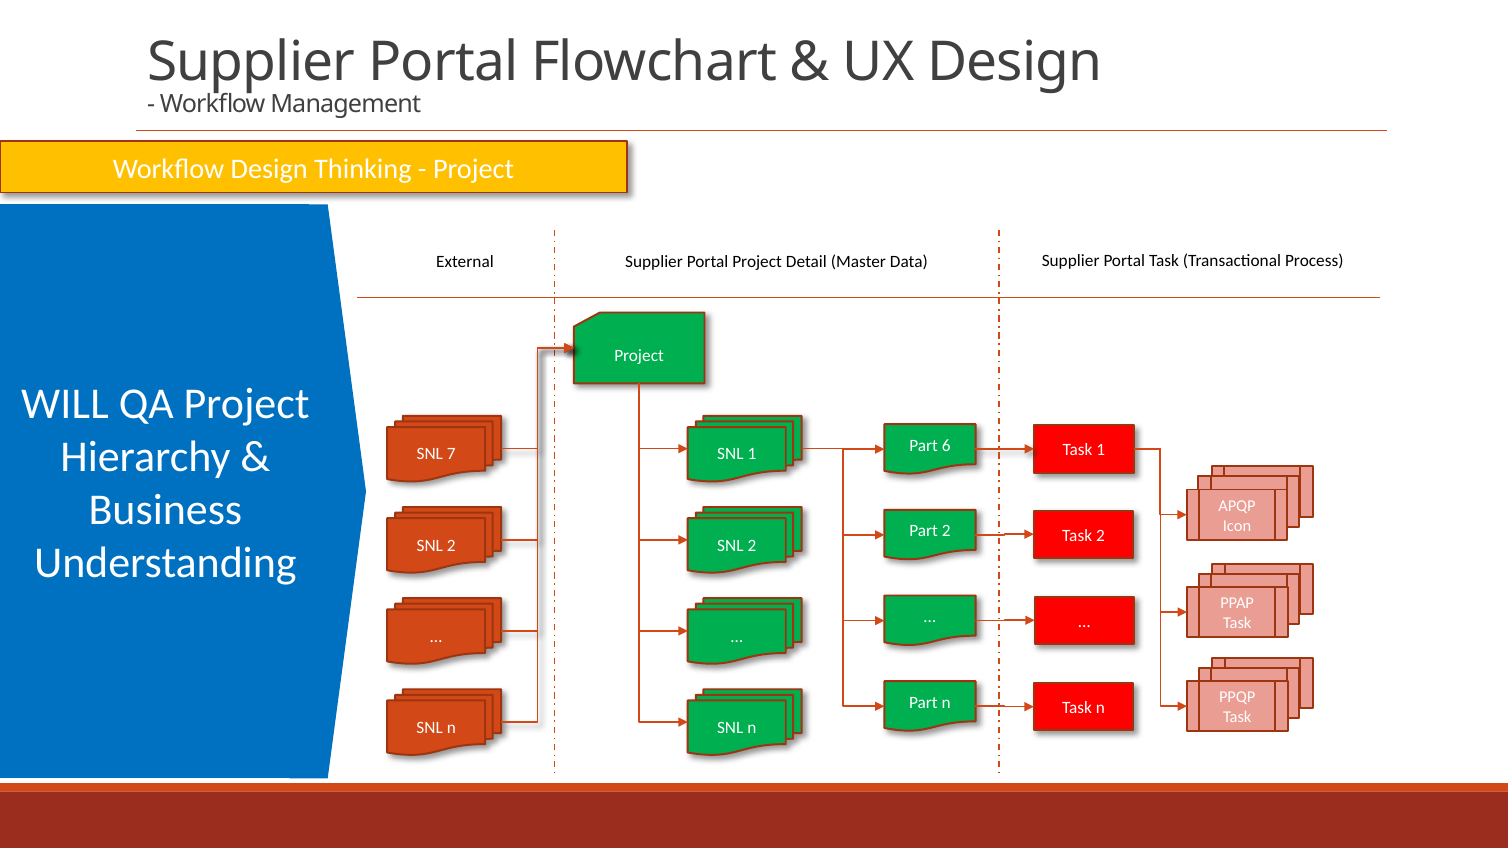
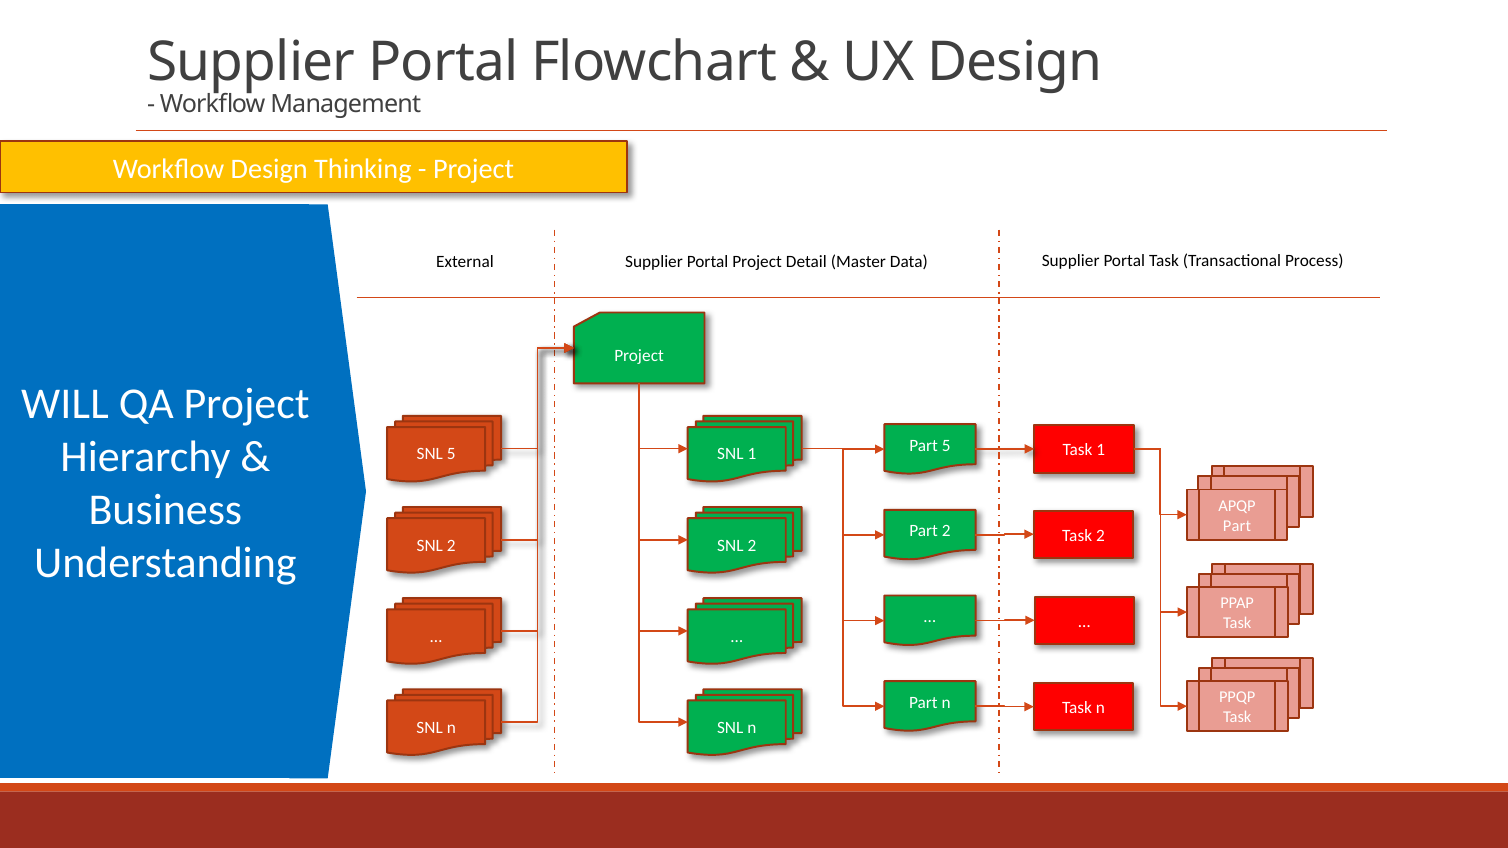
Part 6: 6 -> 5
SNL 7: 7 -> 5
Icon at (1237, 526): Icon -> Part
